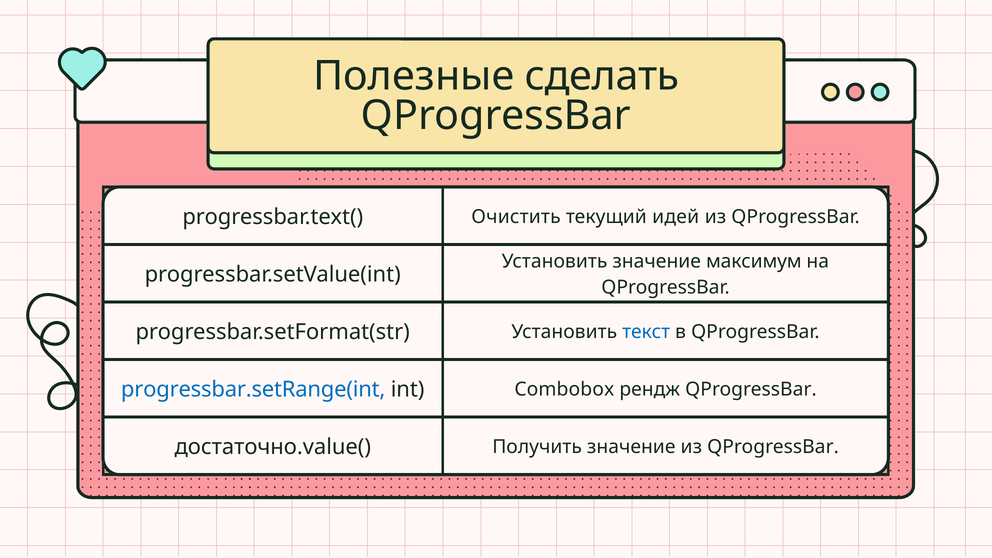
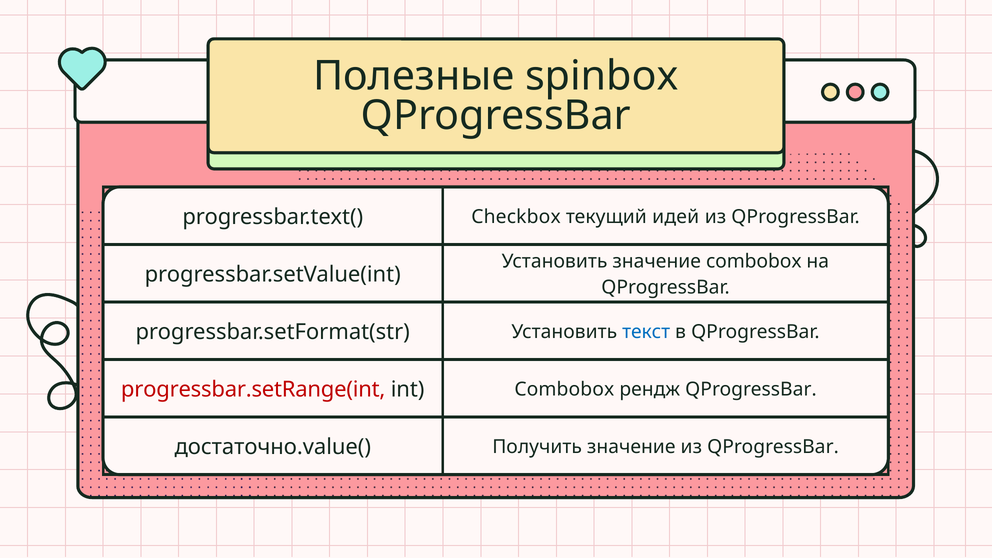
сделать: сделать -> spinbox
Очистить: Очистить -> Checkbox
значение максимум: максимум -> combobox
progressbar.setRange(int colour: blue -> red
